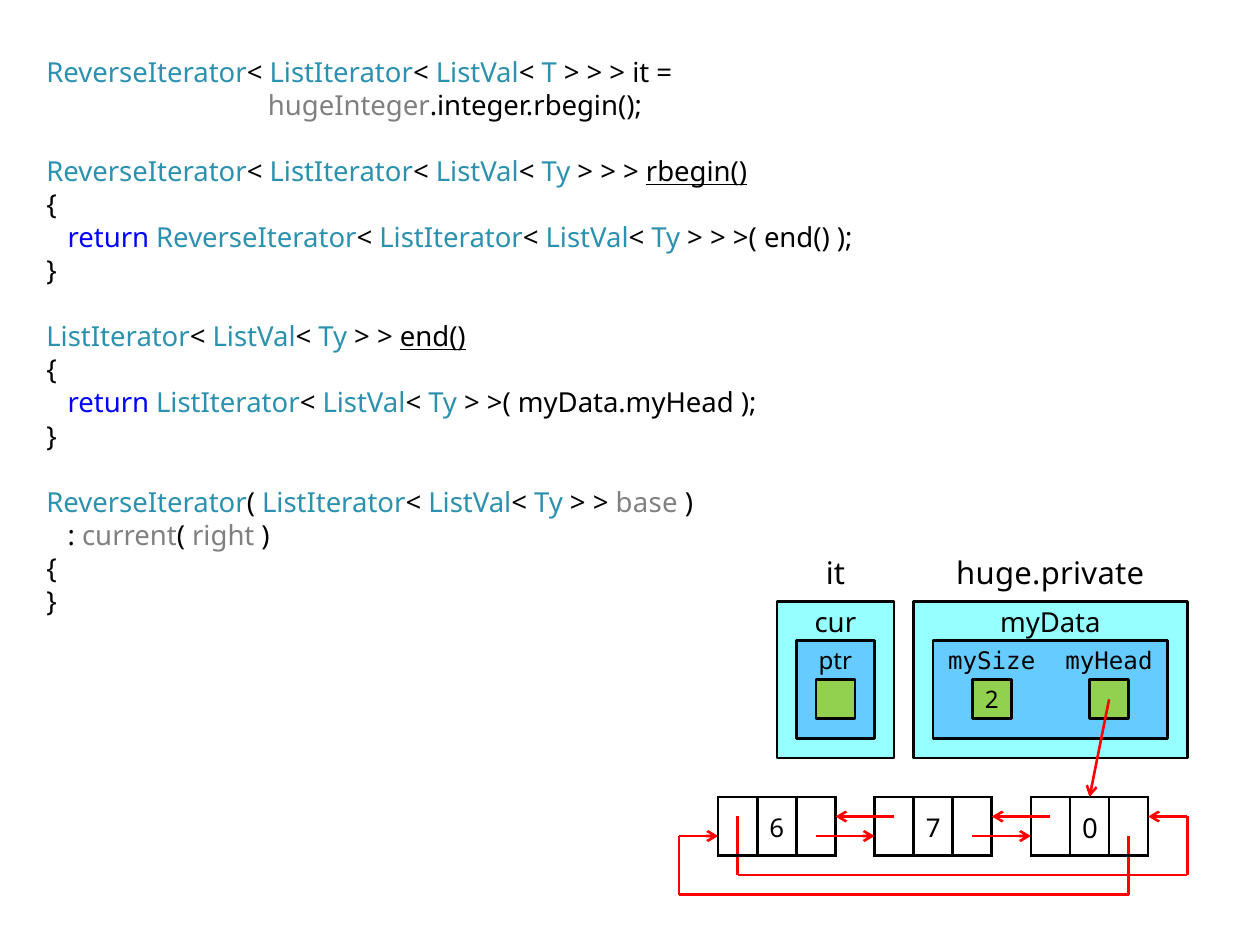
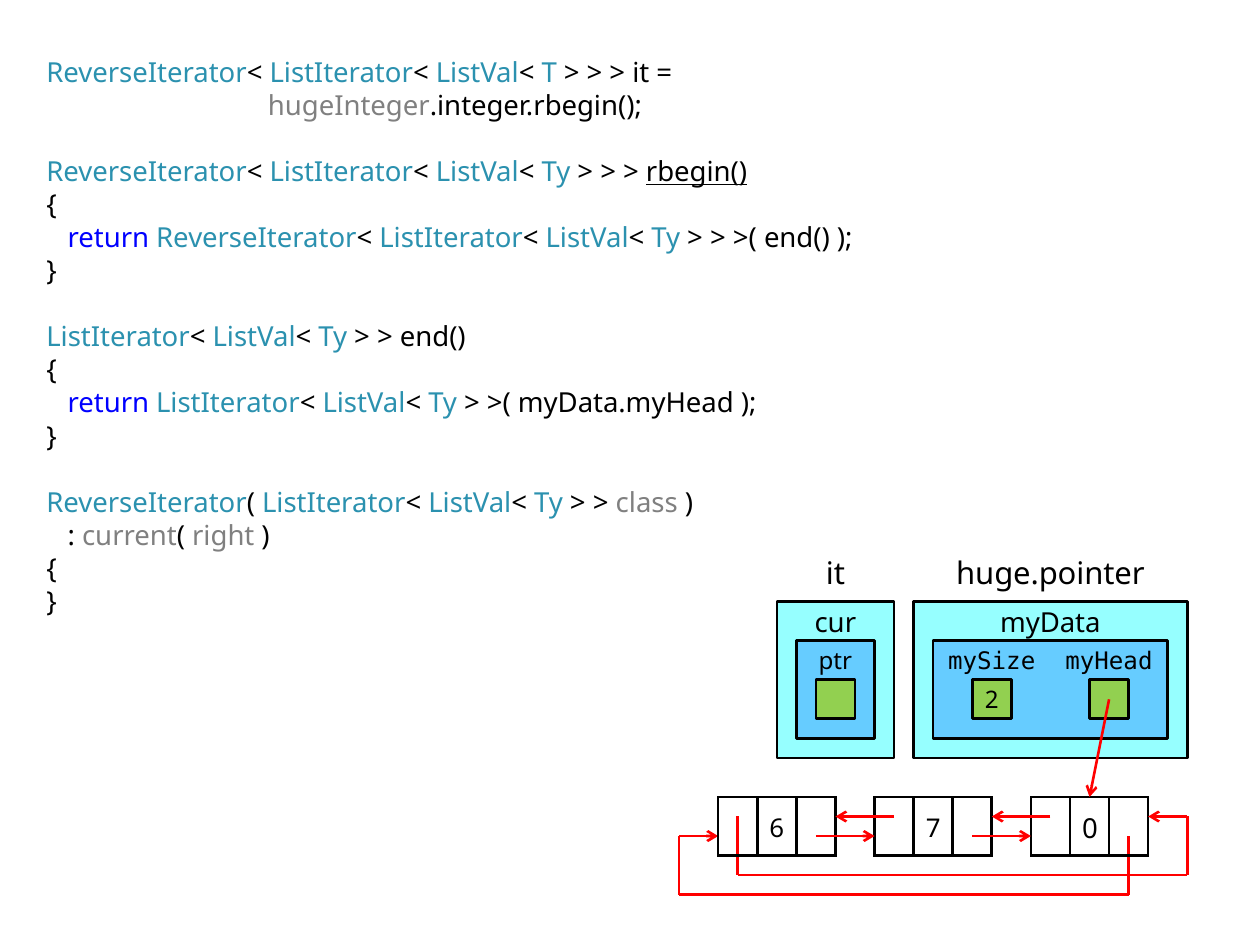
end( at (433, 338) underline: present -> none
base: base -> class
huge.private: huge.private -> huge.pointer
